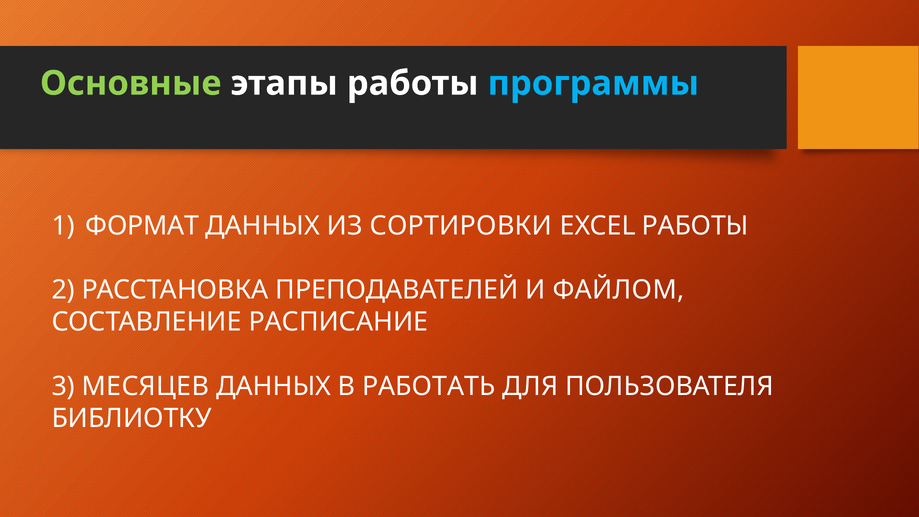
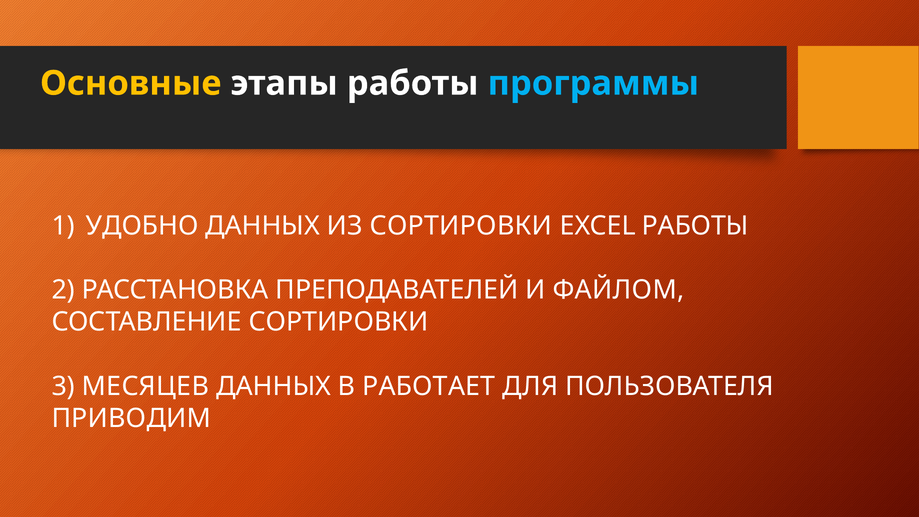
Основные colour: light green -> yellow
ФОРМАТ: ФОРМАТ -> УДОБНО
СОСТАВЛЕНИЕ РАСПИСАНИЕ: РАСПИСАНИЕ -> СОРТИРОВКИ
РАБОТАТЬ: РАБОТАТЬ -> РАБОТАЕТ
БИБЛИОТКУ: БИБЛИОТКУ -> ПРИВОДИМ
